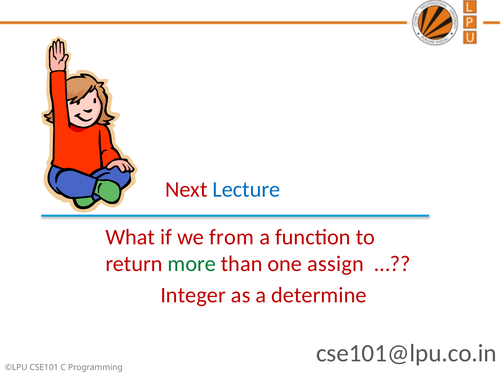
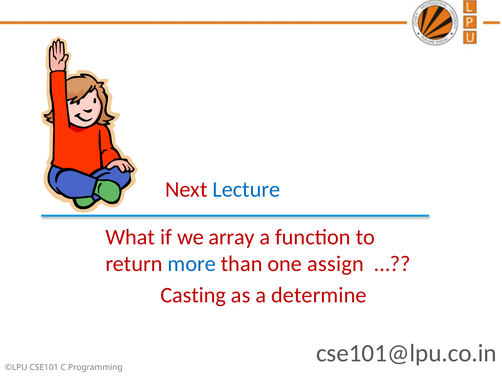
from: from -> array
more colour: green -> blue
Integer: Integer -> Casting
